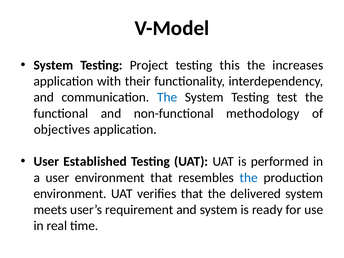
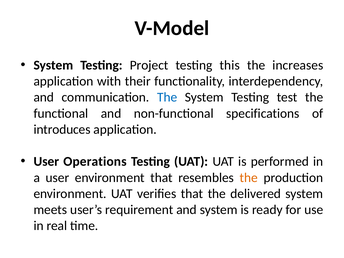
methodology: methodology -> specifications
objectives: objectives -> introduces
Established: Established -> Operations
the at (249, 178) colour: blue -> orange
